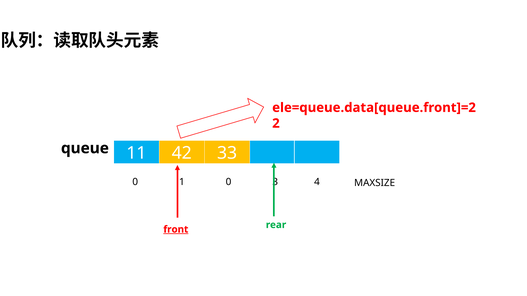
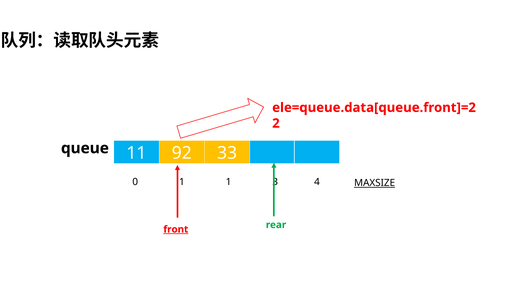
42: 42 -> 92
1 0: 0 -> 1
MAXSIZE underline: none -> present
